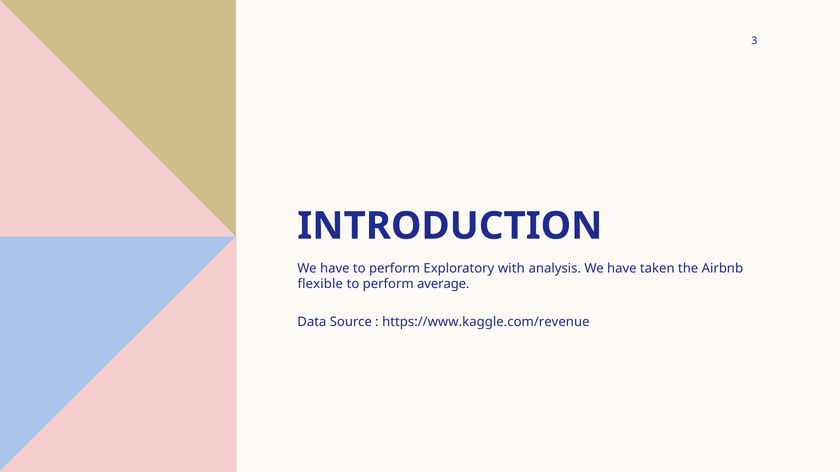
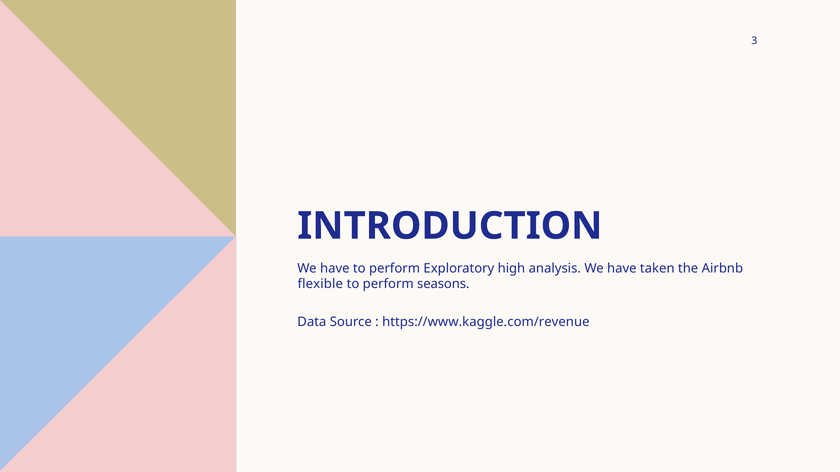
with: with -> high
average: average -> seasons
